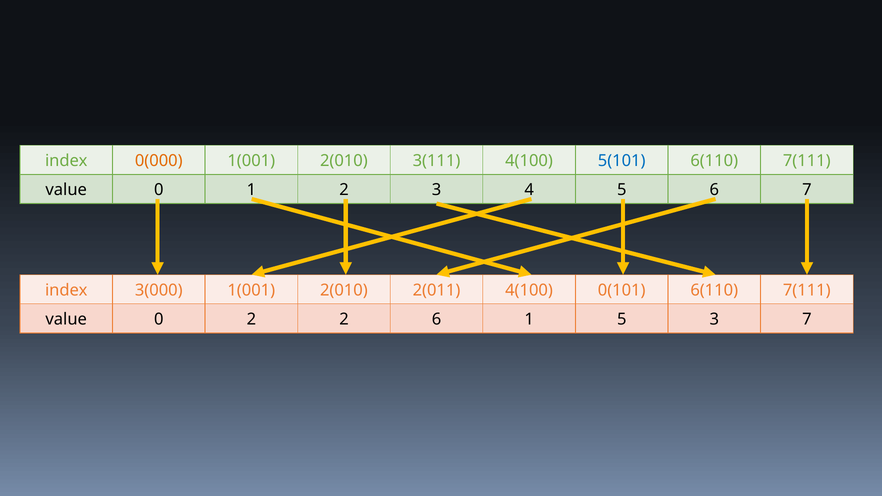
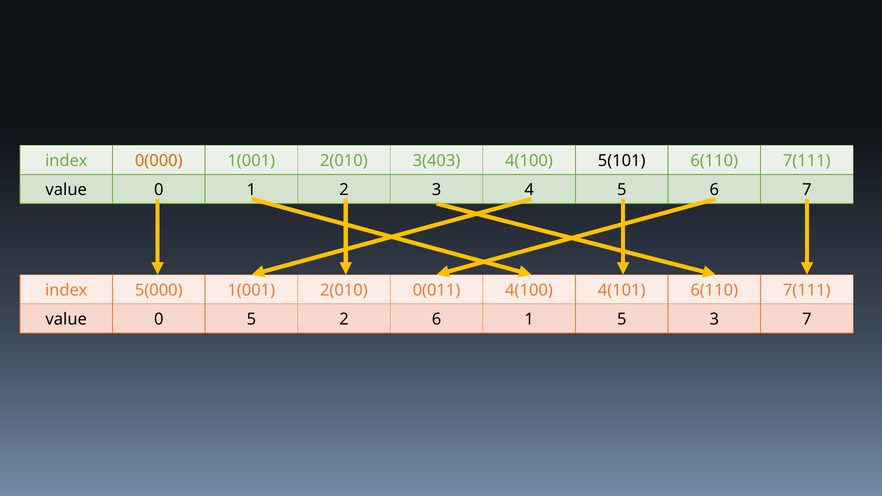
3(111: 3(111 -> 3(403
5(101 colour: blue -> black
3(000: 3(000 -> 5(000
2(011: 2(011 -> 0(011
0(101: 0(101 -> 4(101
0 2: 2 -> 5
